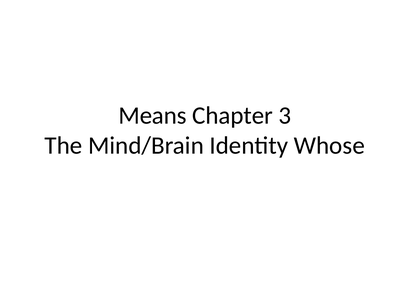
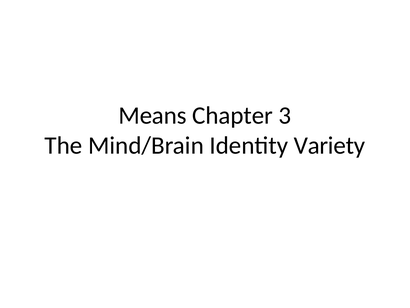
Whose: Whose -> Variety
